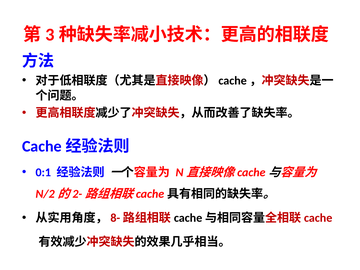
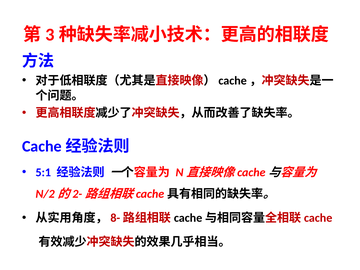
0:1: 0:1 -> 5:1
